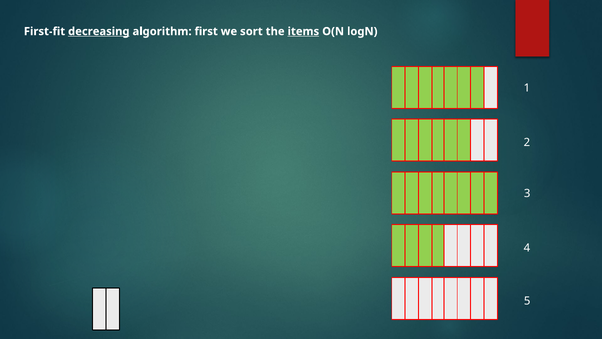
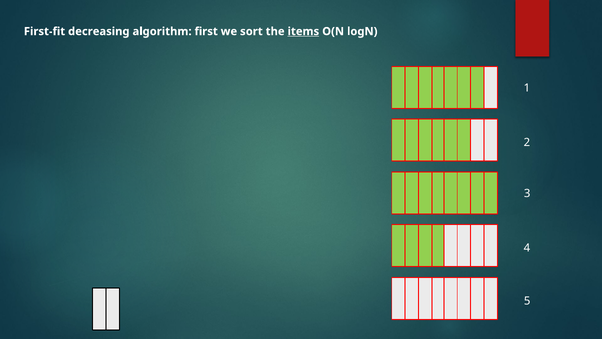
decreasing underline: present -> none
